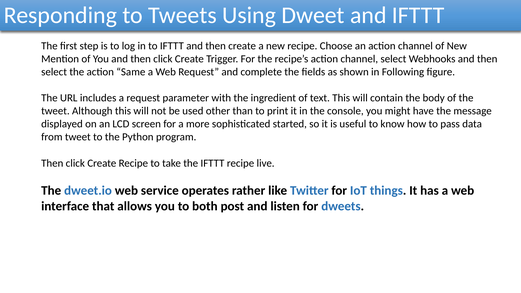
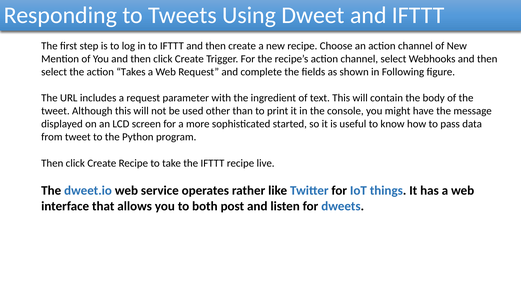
Same: Same -> Takes
